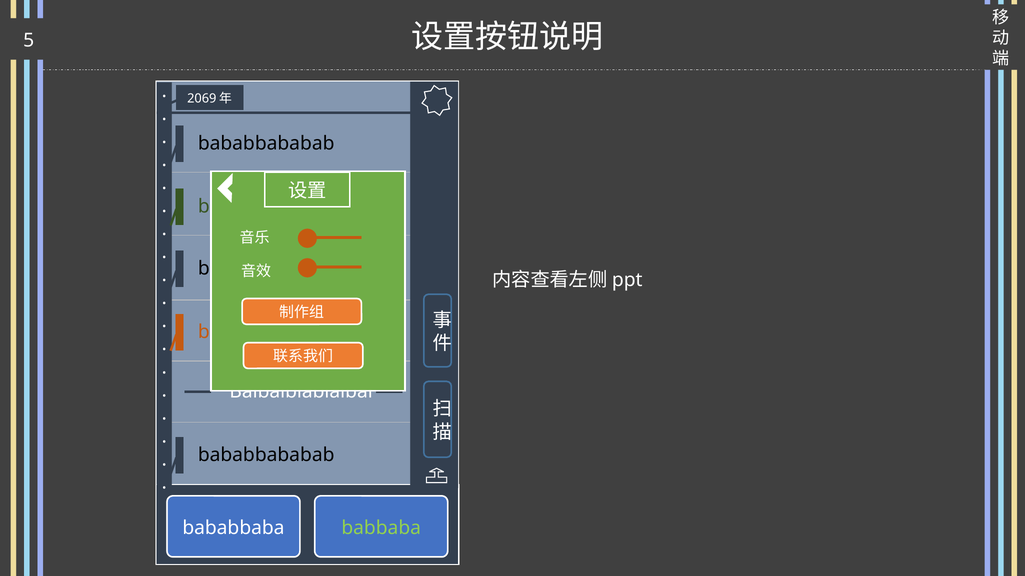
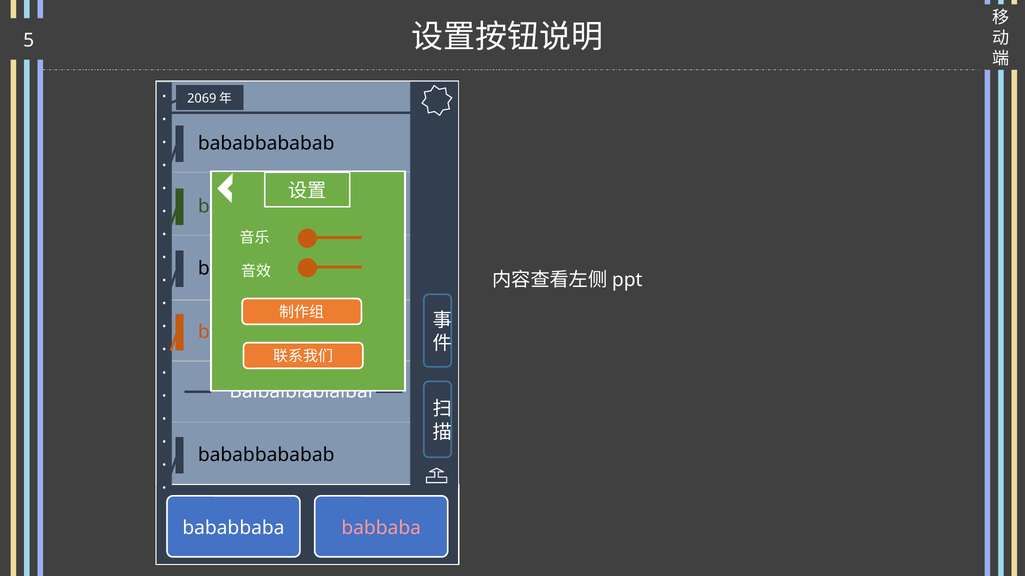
babbaba colour: light green -> pink
